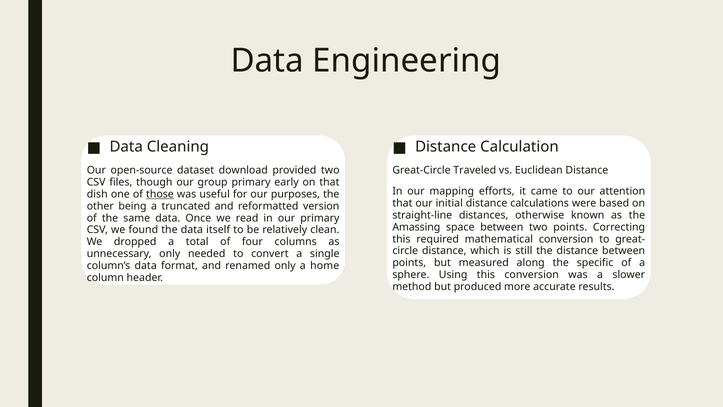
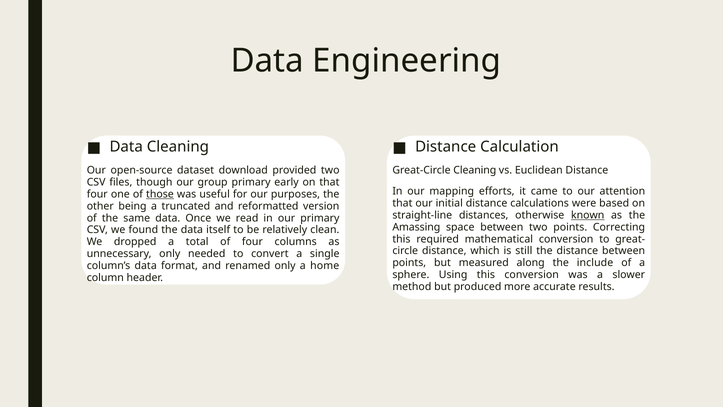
Great-Circle Traveled: Traveled -> Cleaning
dish at (97, 194): dish -> four
known underline: none -> present
specific: specific -> include
